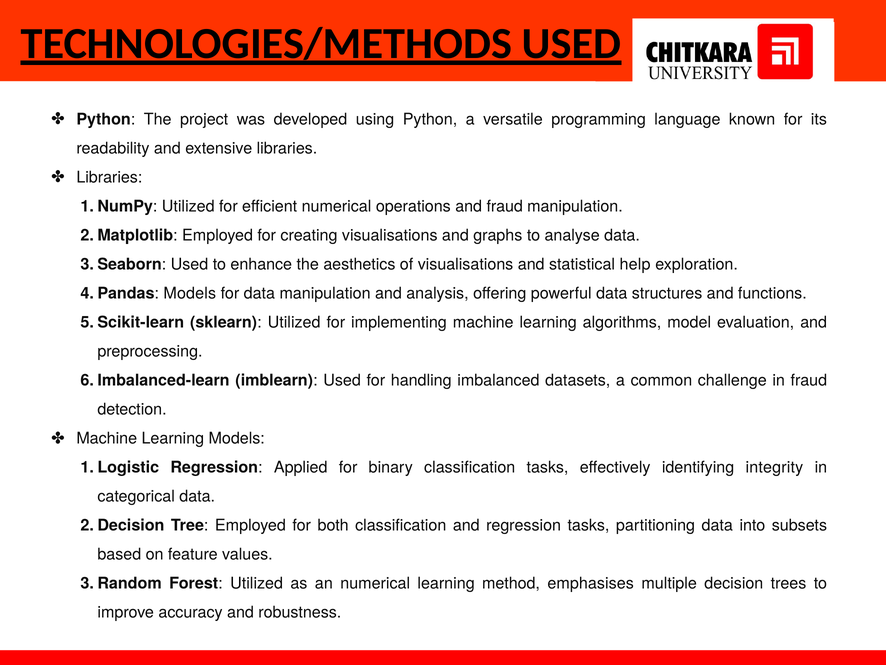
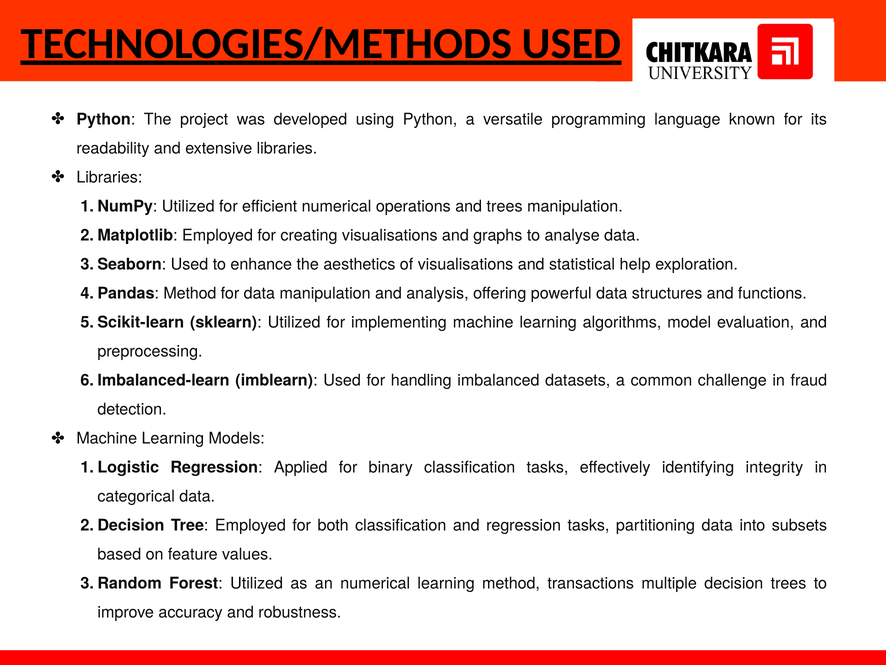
and fraud: fraud -> trees
Models at (190, 293): Models -> Method
emphasises: emphasises -> transactions
